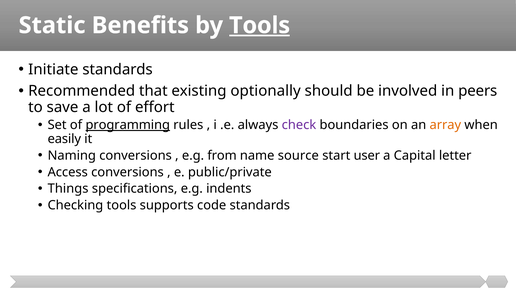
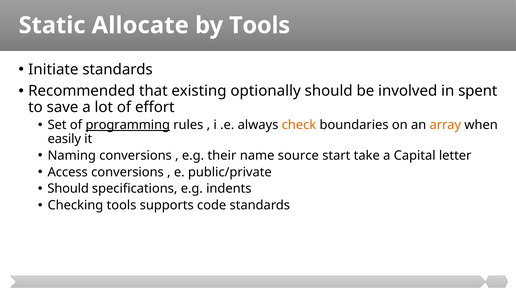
Benefits: Benefits -> Allocate
Tools at (260, 25) underline: present -> none
peers: peers -> spent
check colour: purple -> orange
from: from -> their
user: user -> take
Things at (68, 189): Things -> Should
